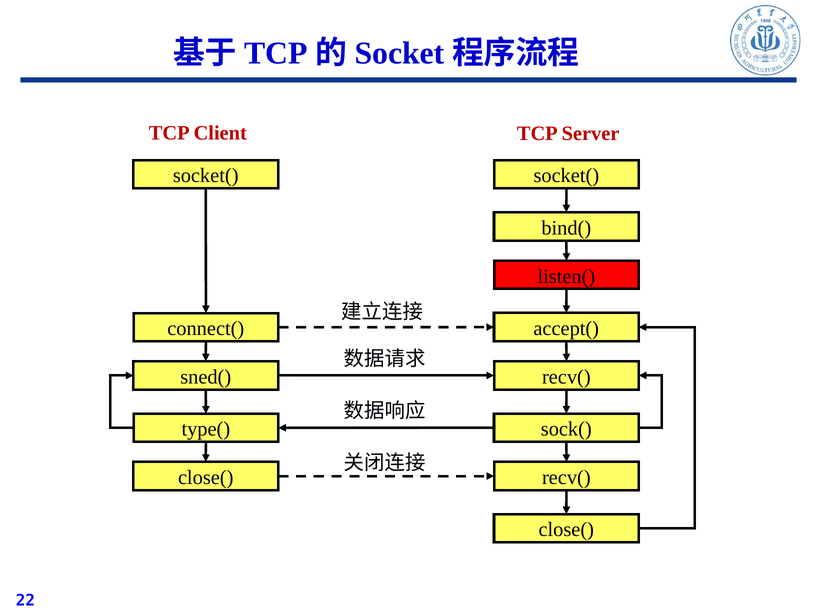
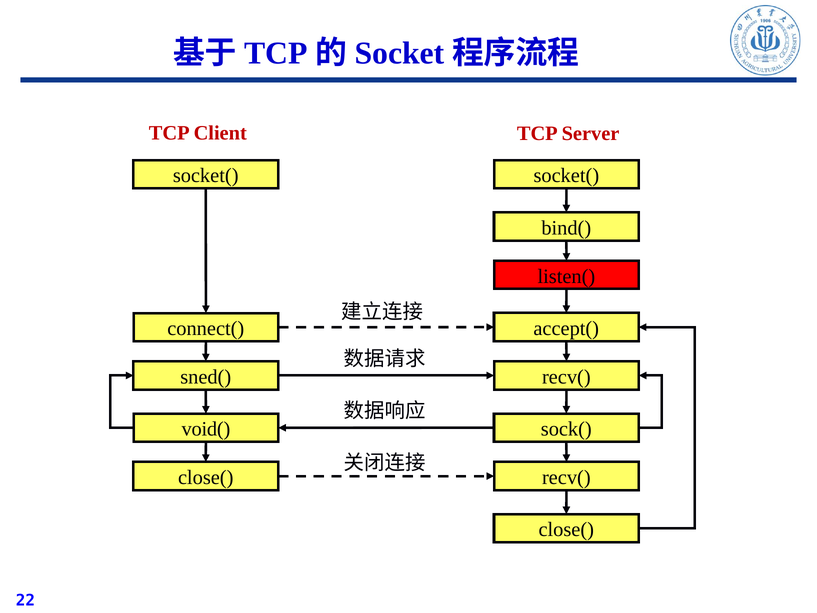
type(: type( -> void(
